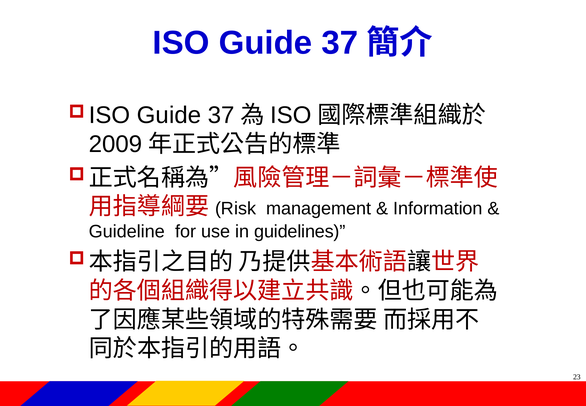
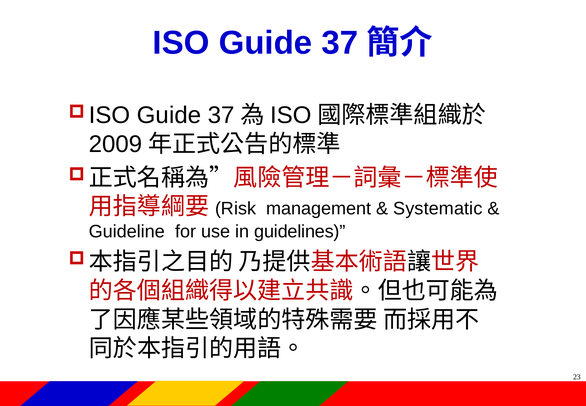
Information: Information -> Systematic
